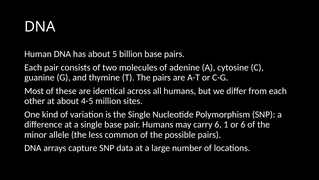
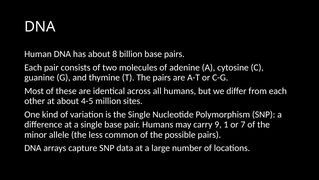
5: 5 -> 8
carry 6: 6 -> 9
or 6: 6 -> 7
